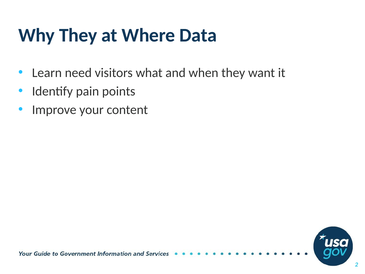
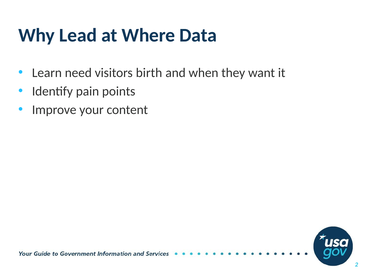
Why They: They -> Lead
what: what -> birth
